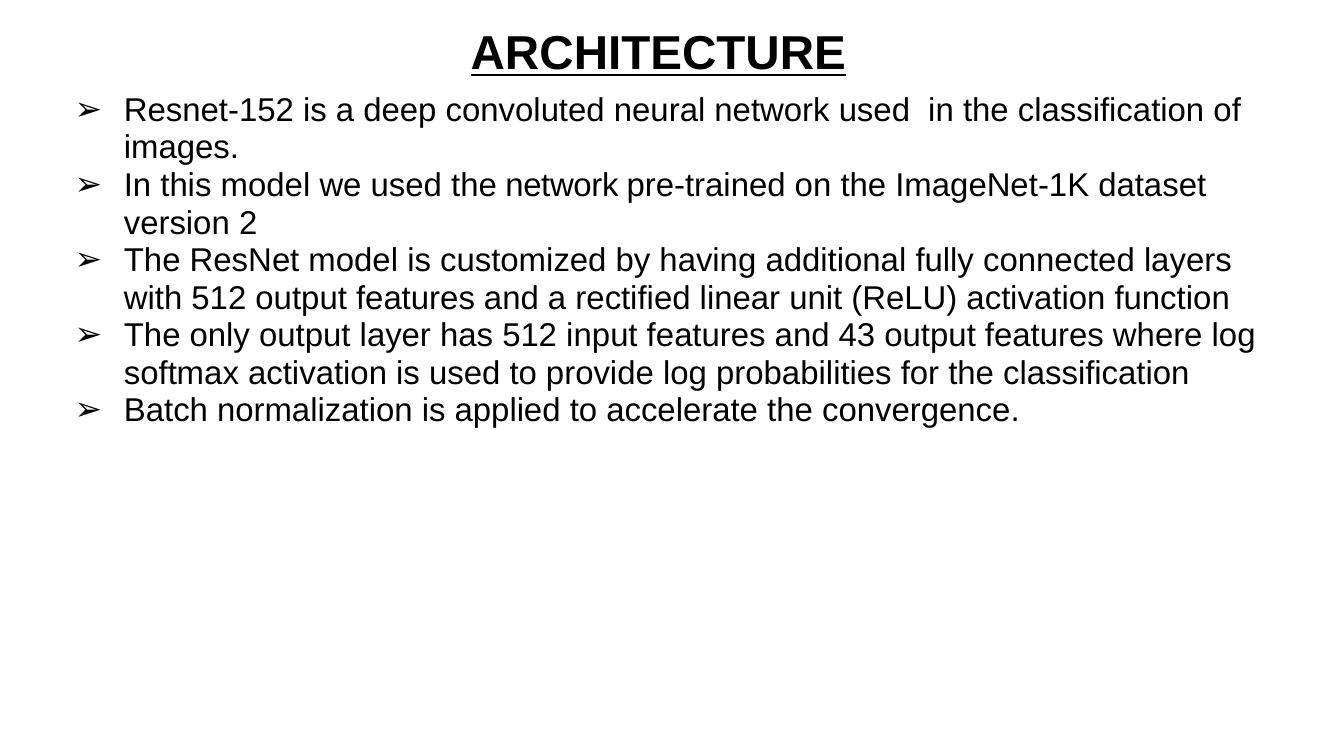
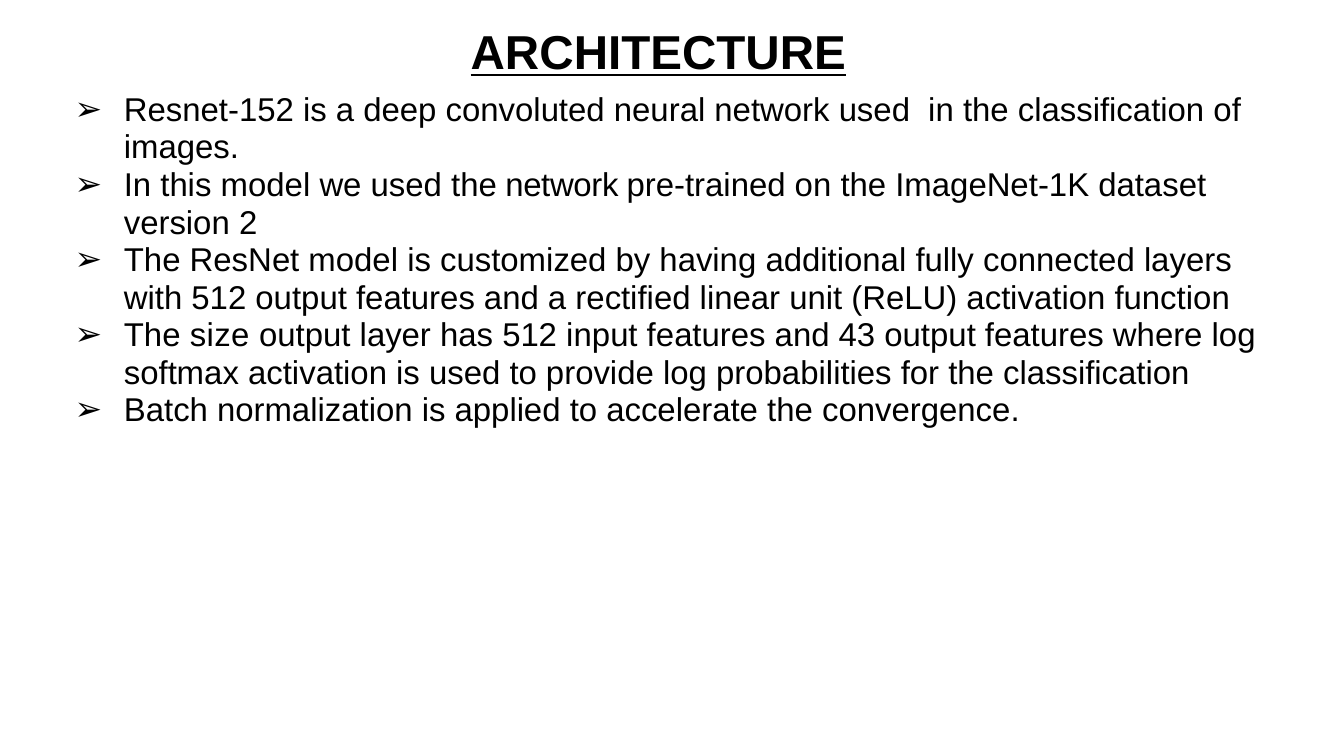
only: only -> size
